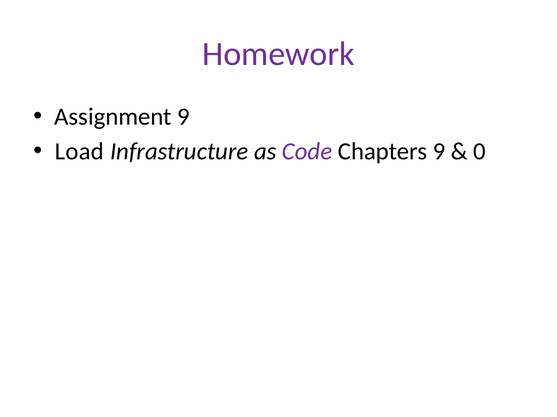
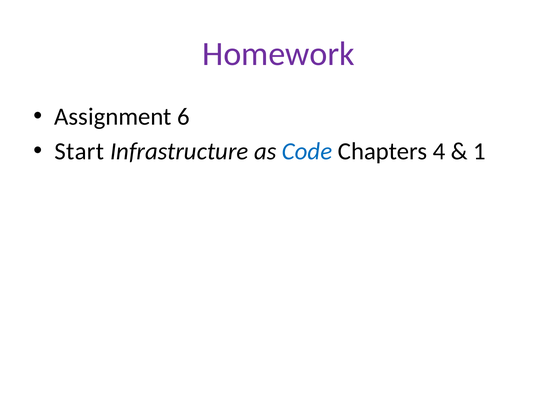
Assignment 9: 9 -> 6
Load: Load -> Start
Code colour: purple -> blue
Chapters 9: 9 -> 4
0: 0 -> 1
